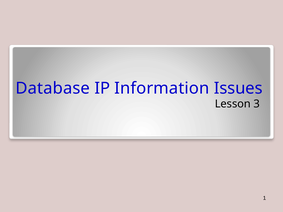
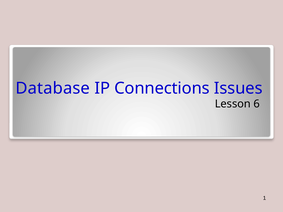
Information: Information -> Connections
3: 3 -> 6
